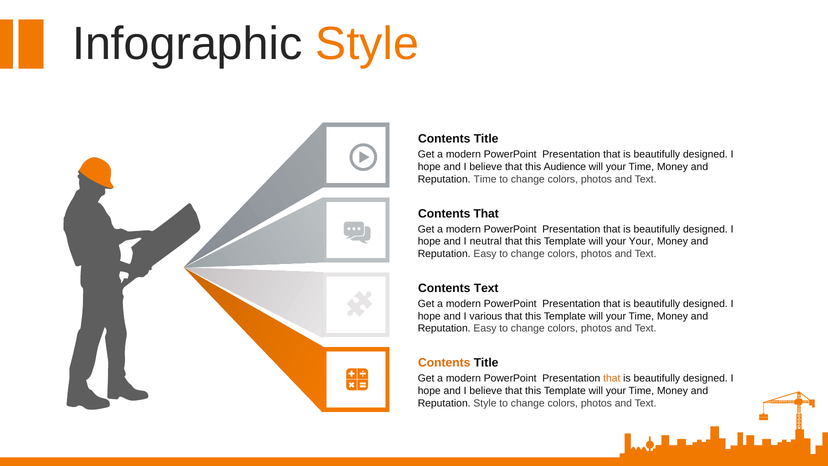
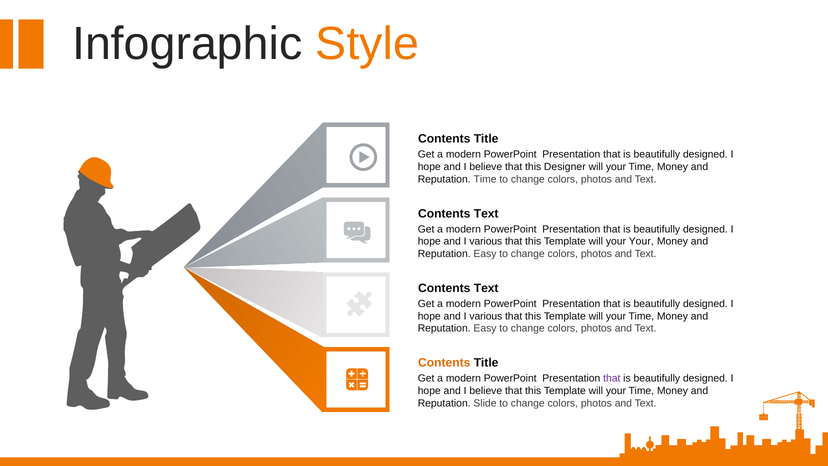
Audience: Audience -> Designer
That at (486, 213): That -> Text
neutral at (486, 241): neutral -> various
that at (612, 378) colour: orange -> purple
Reputation Style: Style -> Slide
